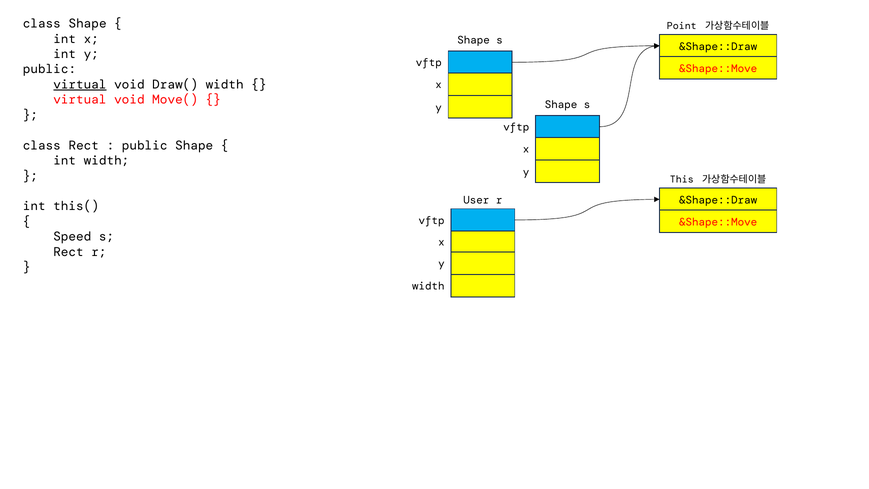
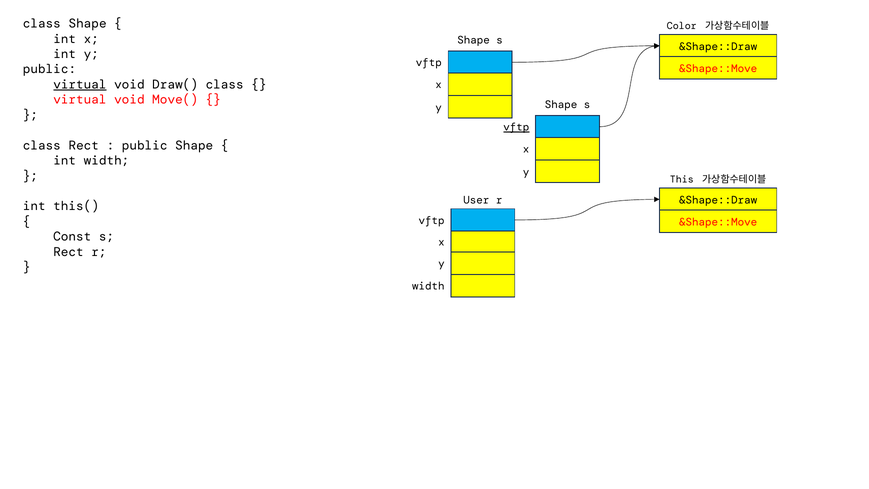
Point: Point -> Color
Draw( width: width -> class
vftp at (516, 127) underline: none -> present
Speed: Speed -> Const
